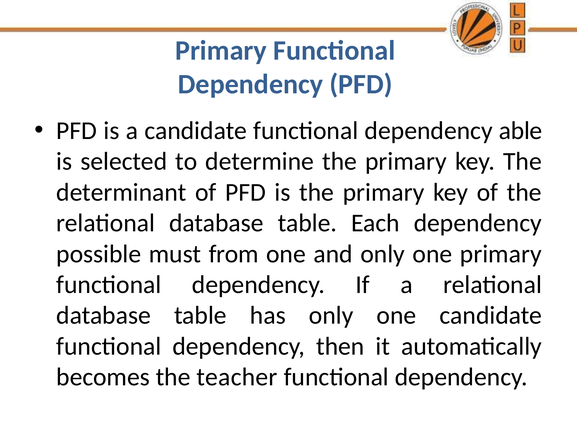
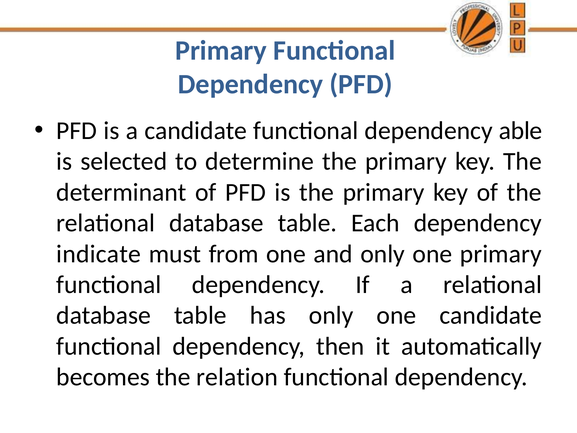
possible: possible -> indicate
teacher: teacher -> relation
